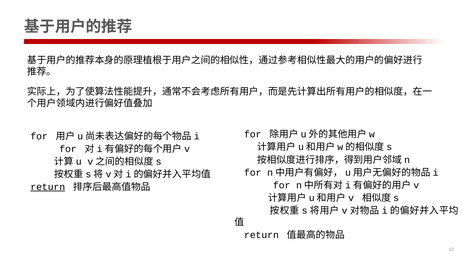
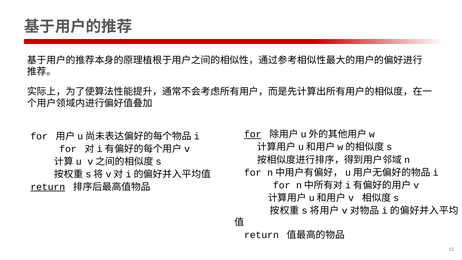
for at (253, 135) underline: none -> present
